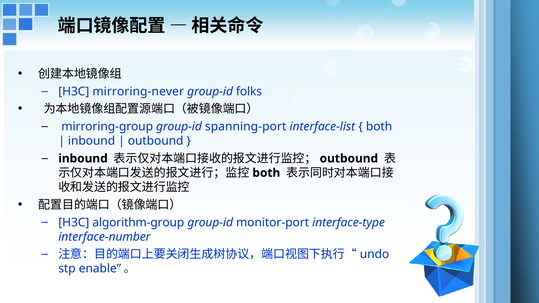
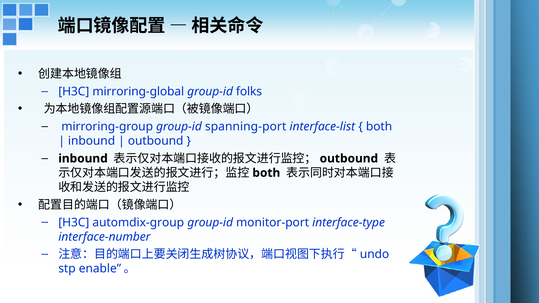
mirroring-never: mirroring-never -> mirroring-global
algorithm-group: algorithm-group -> automdix-group
